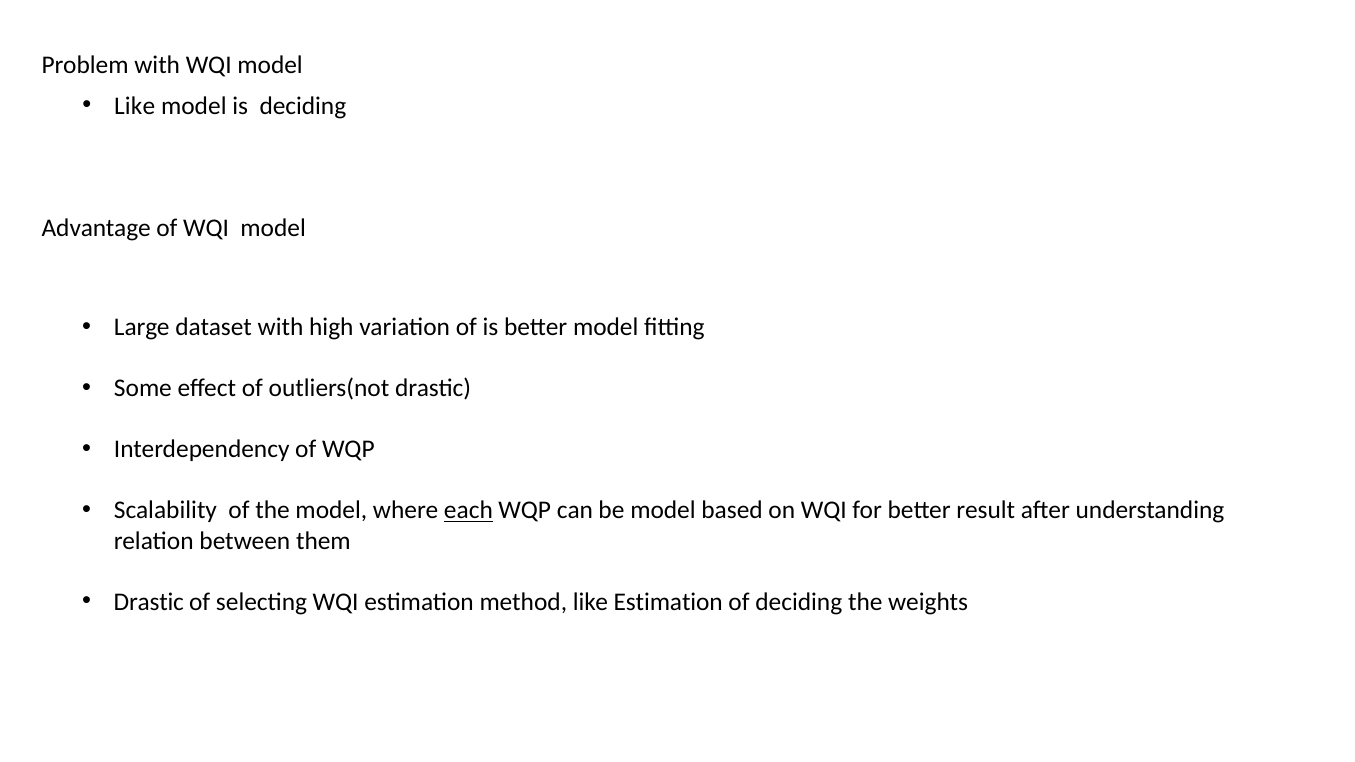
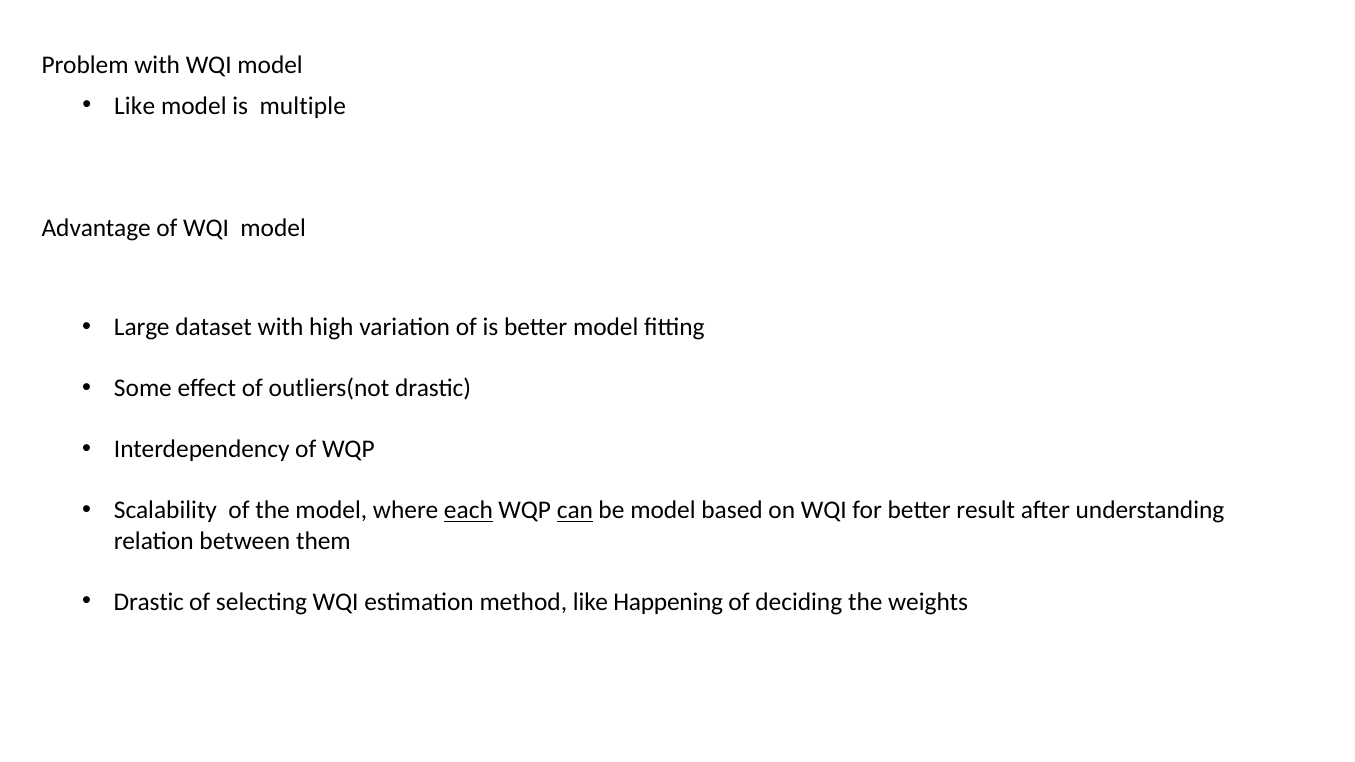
is deciding: deciding -> multiple
can underline: none -> present
like Estimation: Estimation -> Happening
